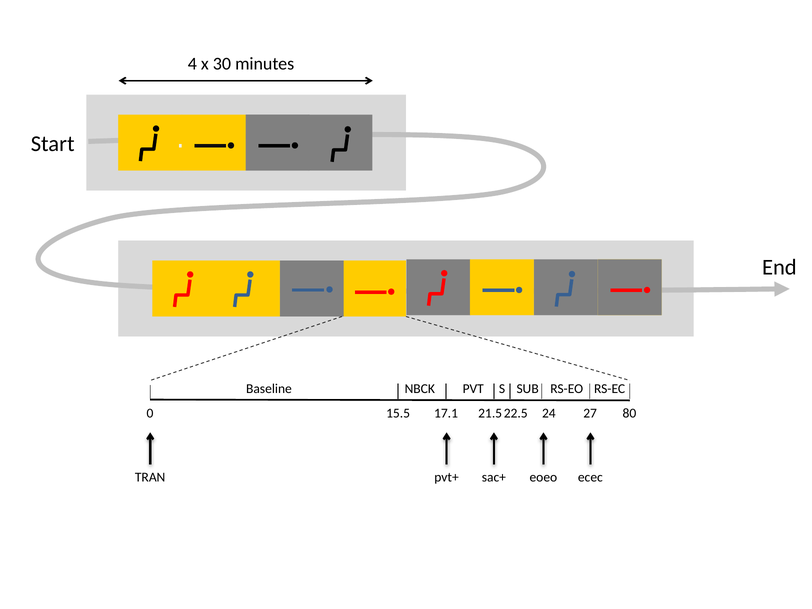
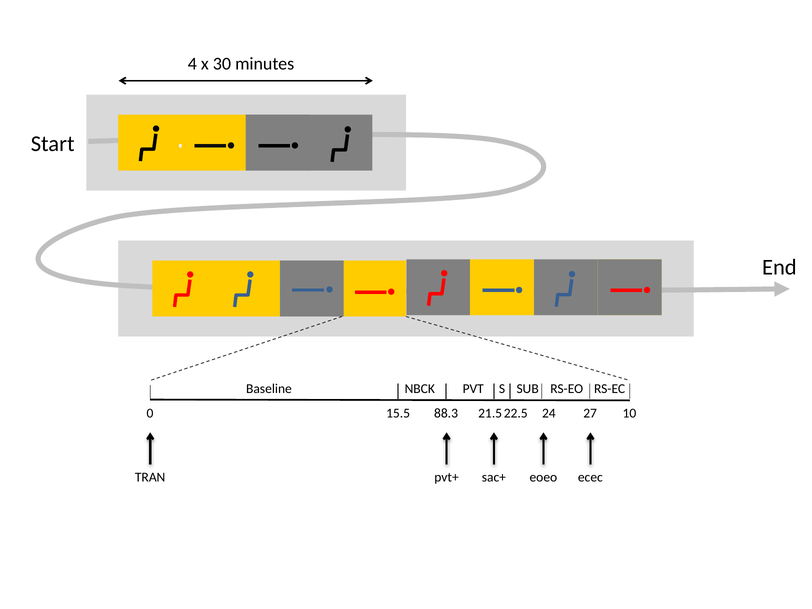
17.1: 17.1 -> 88.3
80: 80 -> 10
